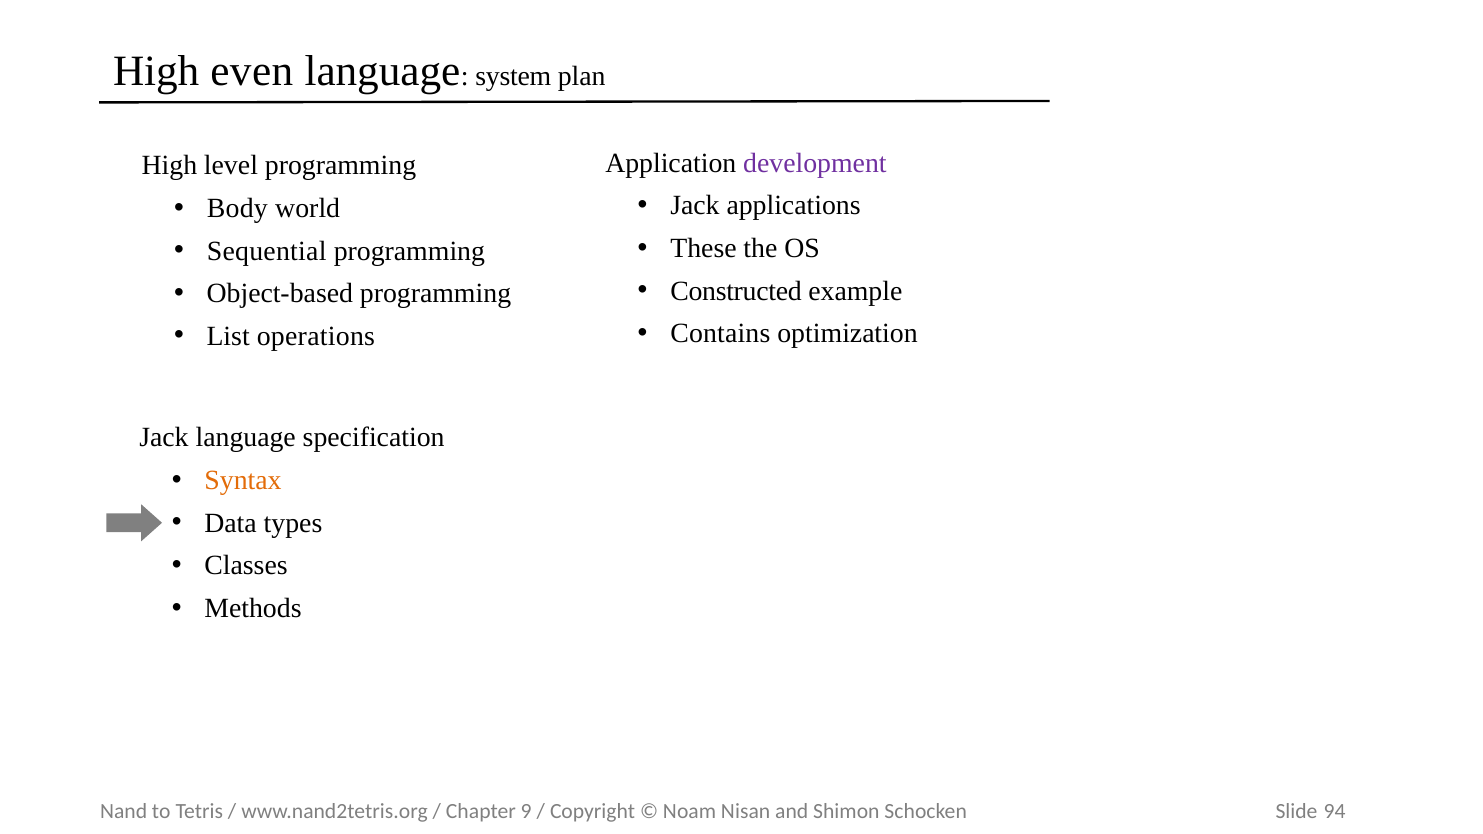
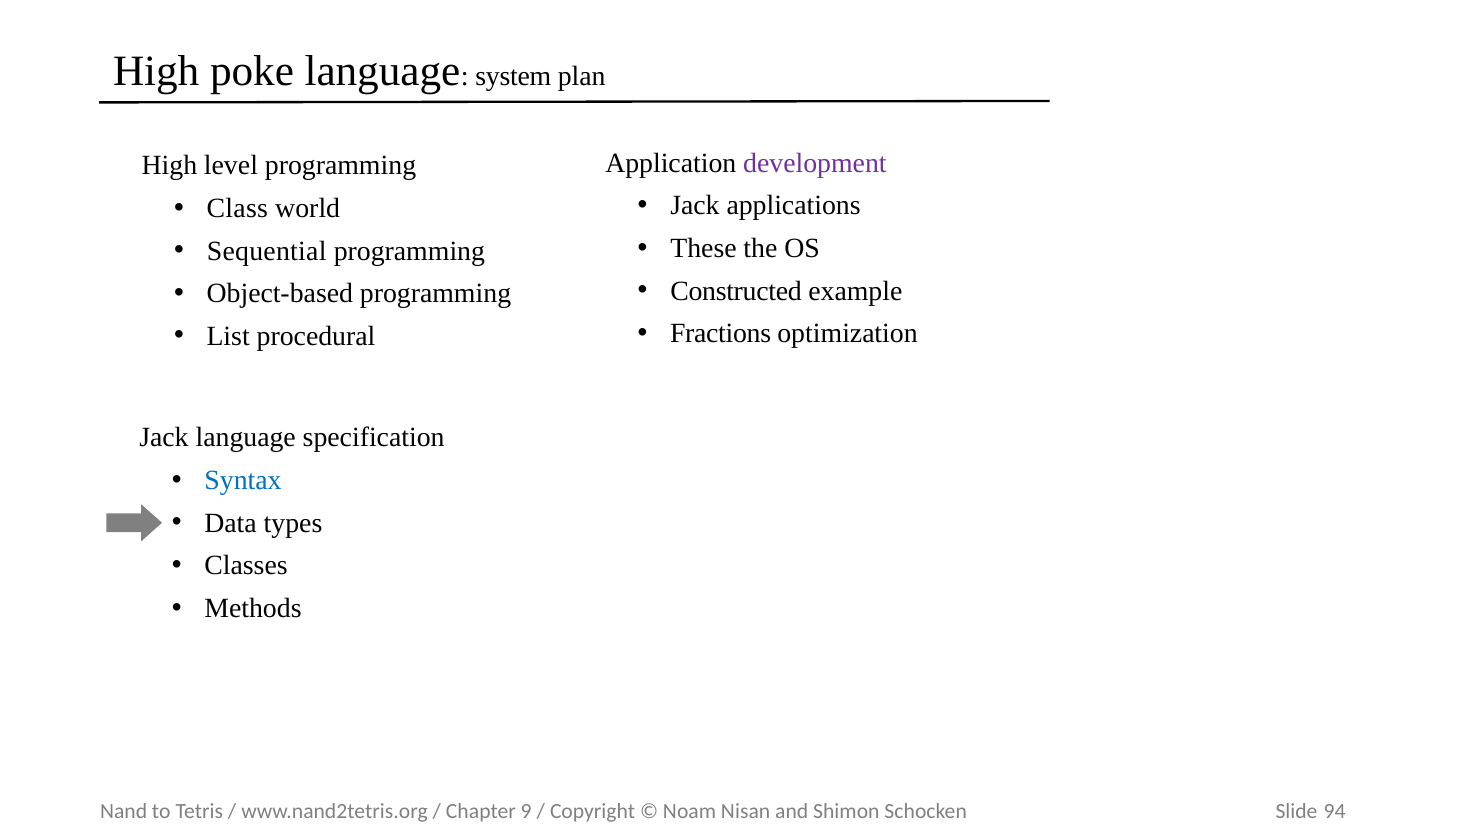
even: even -> poke
Body: Body -> Class
Contains: Contains -> Fractions
operations: operations -> procedural
Syntax colour: orange -> blue
